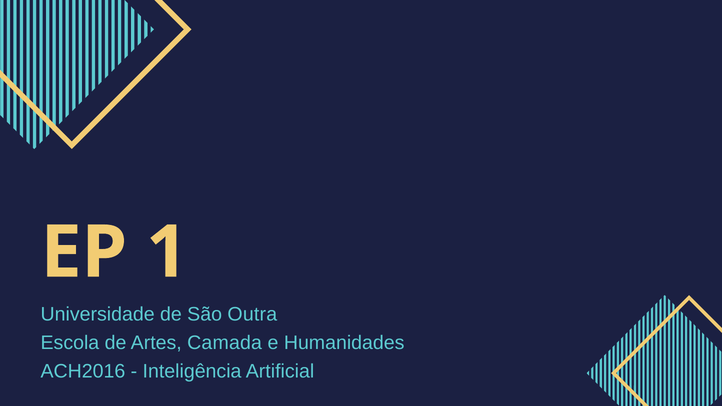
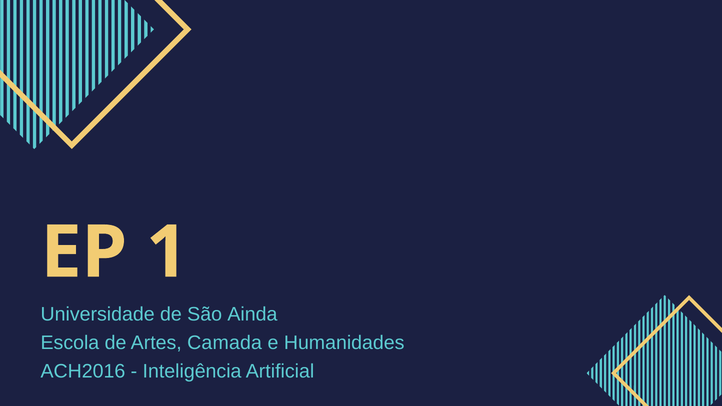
Outra: Outra -> Ainda
